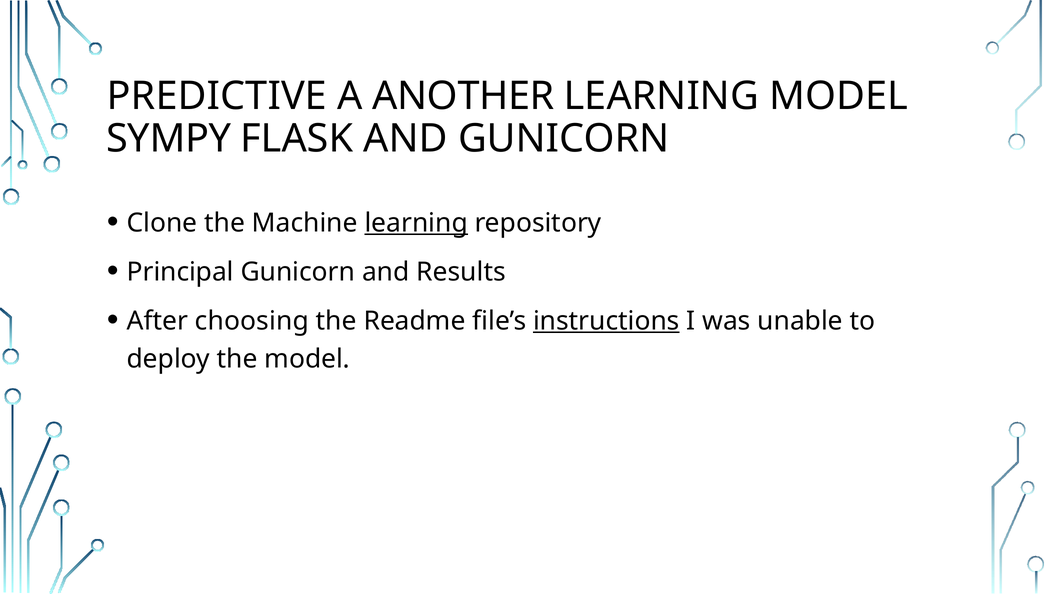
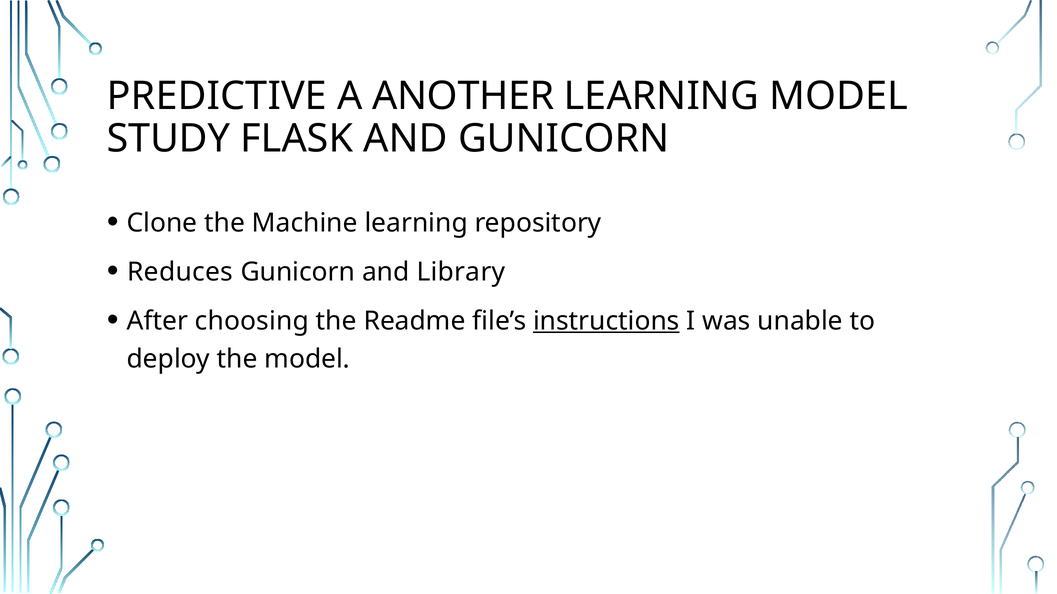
SYMPY: SYMPY -> STUDY
learning at (416, 223) underline: present -> none
Principal: Principal -> Reduces
Results: Results -> Library
